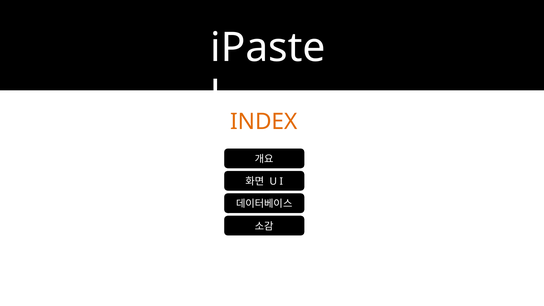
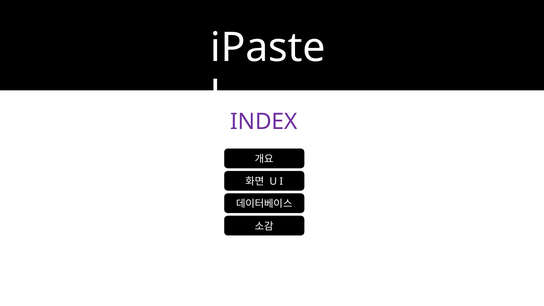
INDEX colour: orange -> purple
